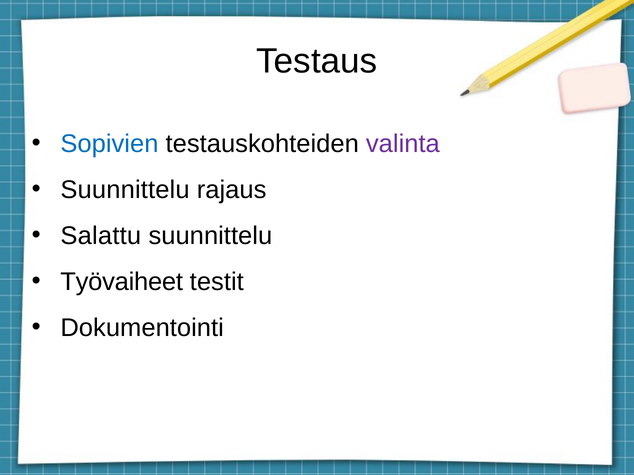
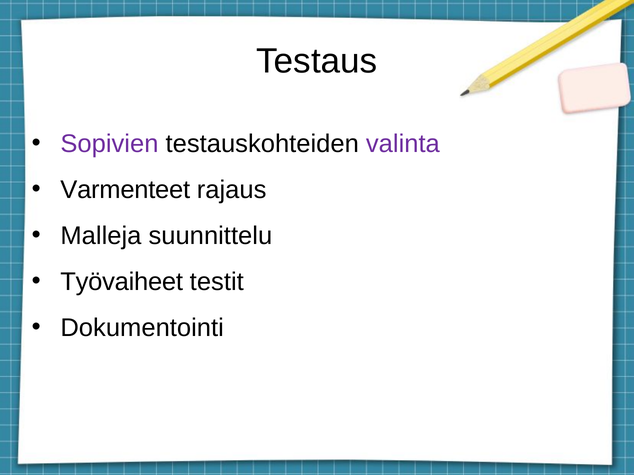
Sopivien colour: blue -> purple
Suunnittelu at (125, 190): Suunnittelu -> Varmenteet
Salattu: Salattu -> Malleja
